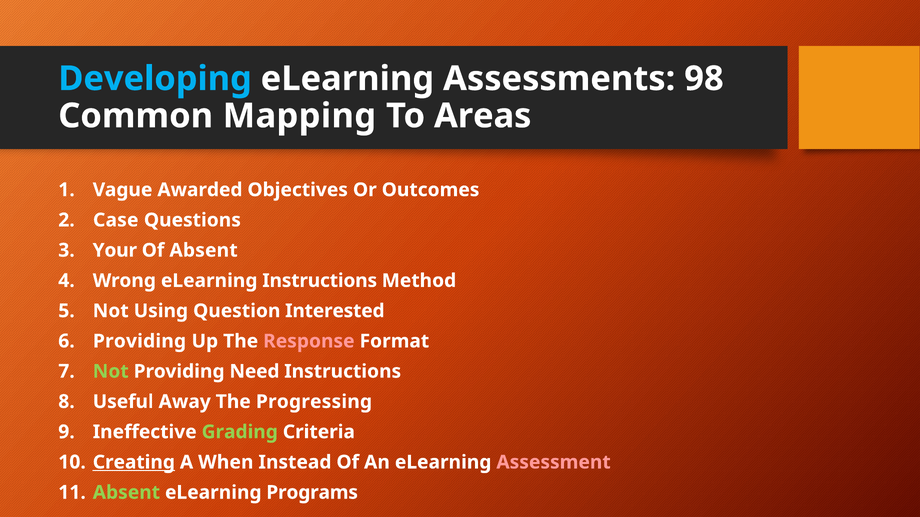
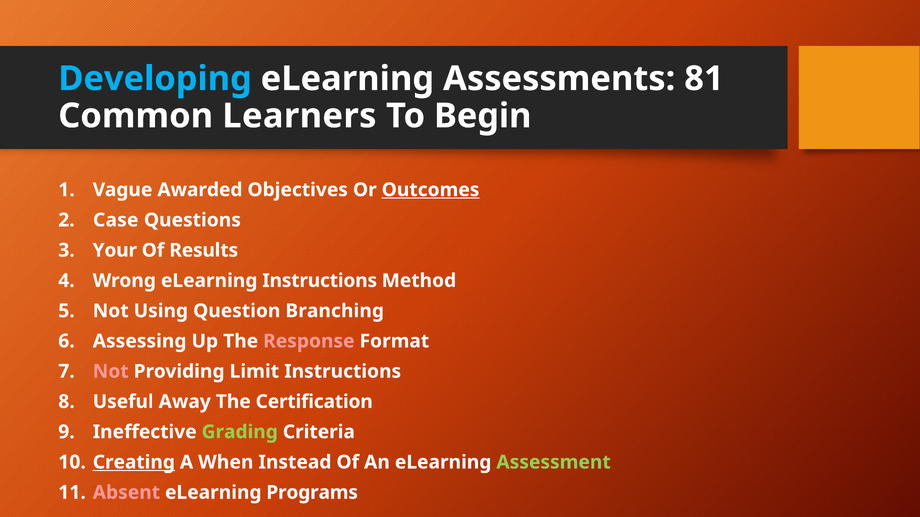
98: 98 -> 81
Mapping: Mapping -> Learners
Areas: Areas -> Begin
Outcomes underline: none -> present
Of Absent: Absent -> Results
Interested: Interested -> Branching
Providing at (140, 341): Providing -> Assessing
Not at (111, 372) colour: light green -> pink
Need: Need -> Limit
Progressing: Progressing -> Certification
Assessment colour: pink -> light green
Absent at (126, 493) colour: light green -> pink
